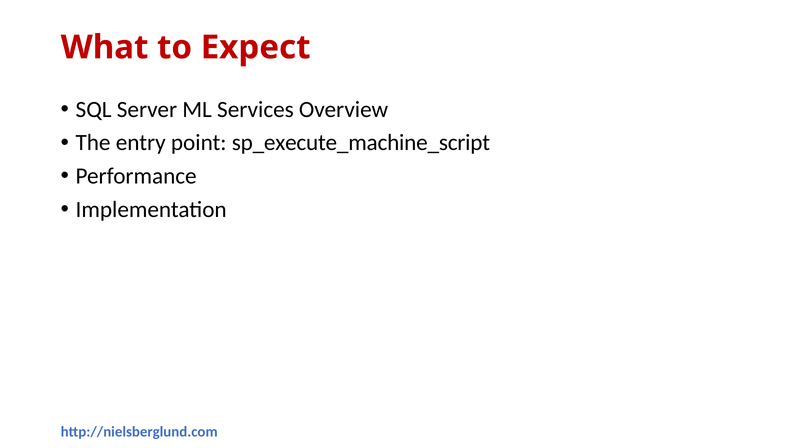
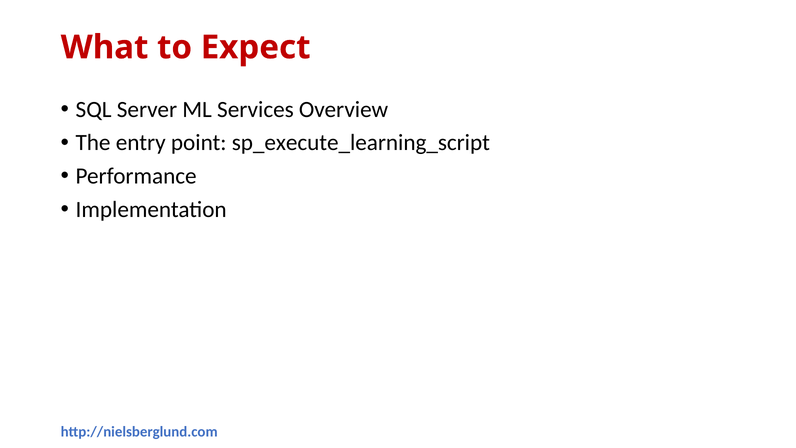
sp_execute_machine_script: sp_execute_machine_script -> sp_execute_learning_script
